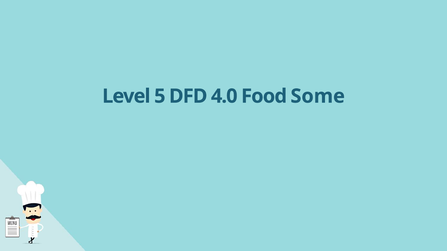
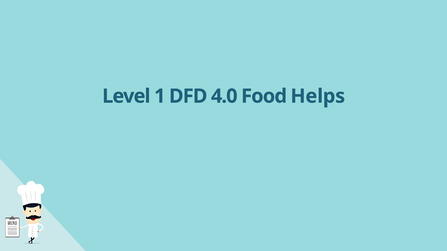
5: 5 -> 1
Some: Some -> Helps
